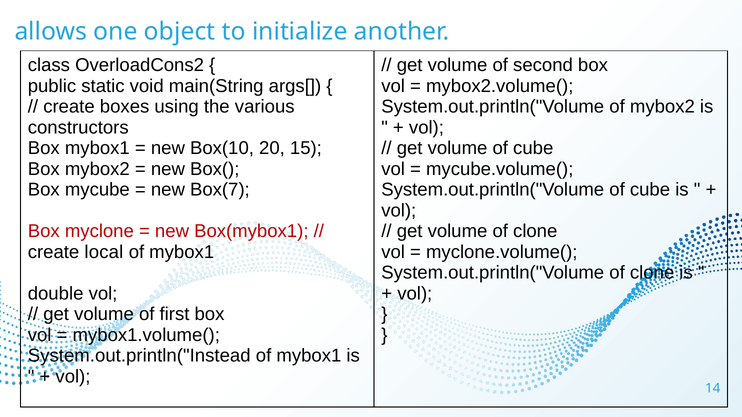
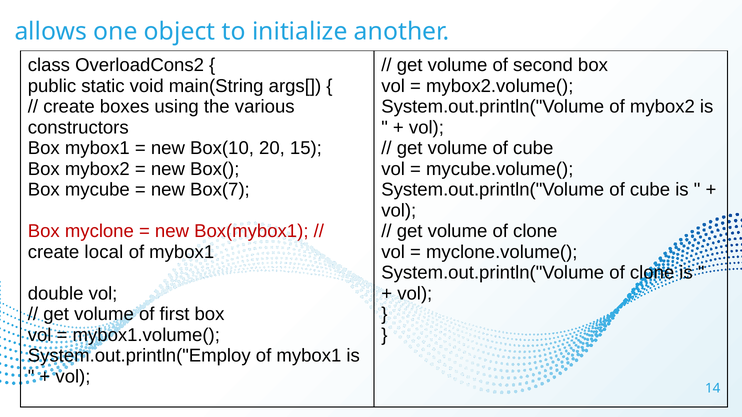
System.out.println("Instead: System.out.println("Instead -> System.out.println("Employ
